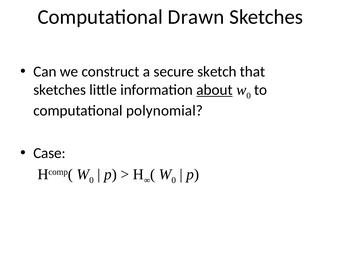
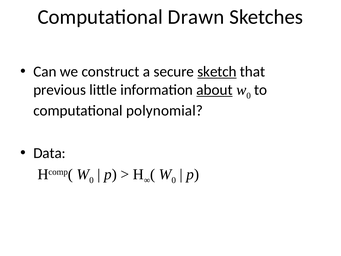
sketch underline: none -> present
sketches at (60, 90): sketches -> previous
Case: Case -> Data
